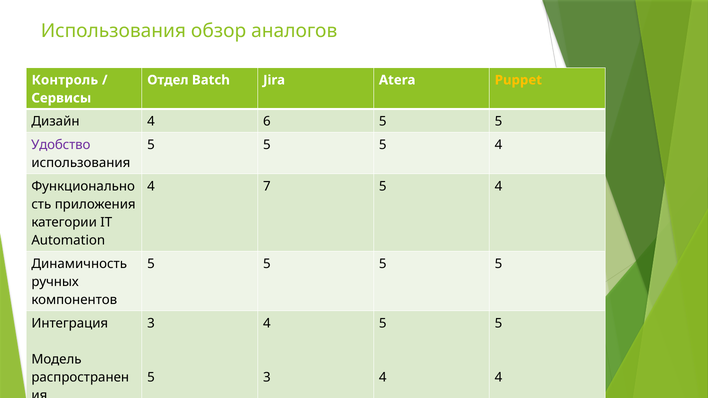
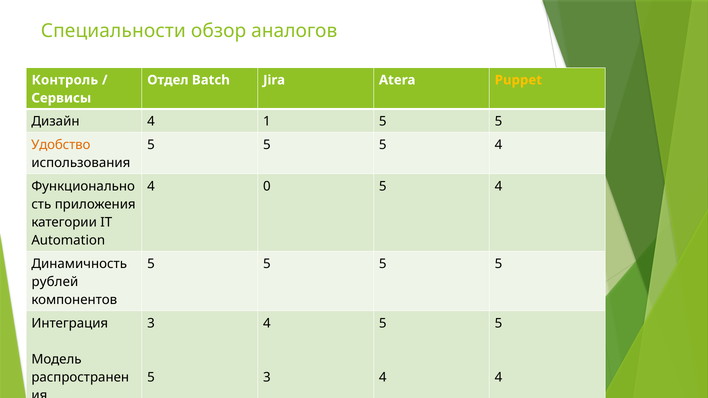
Использования at (113, 31): Использования -> Специальности
6: 6 -> 1
Удобство colour: purple -> orange
7: 7 -> 0
ручных: ручных -> рублей
